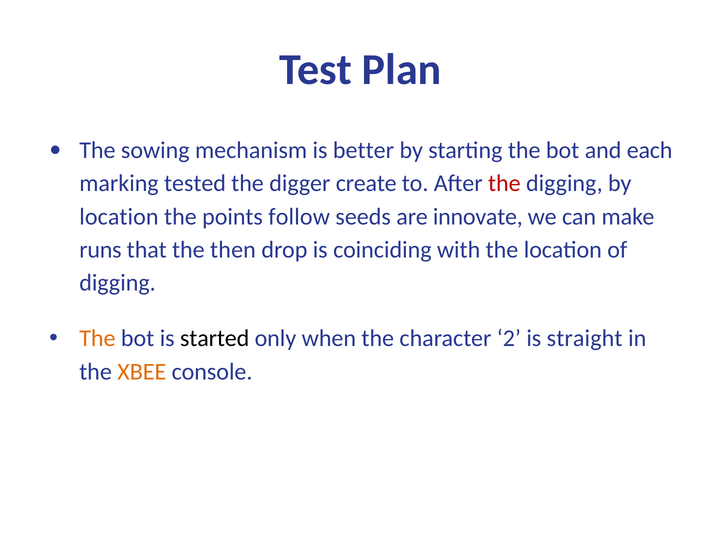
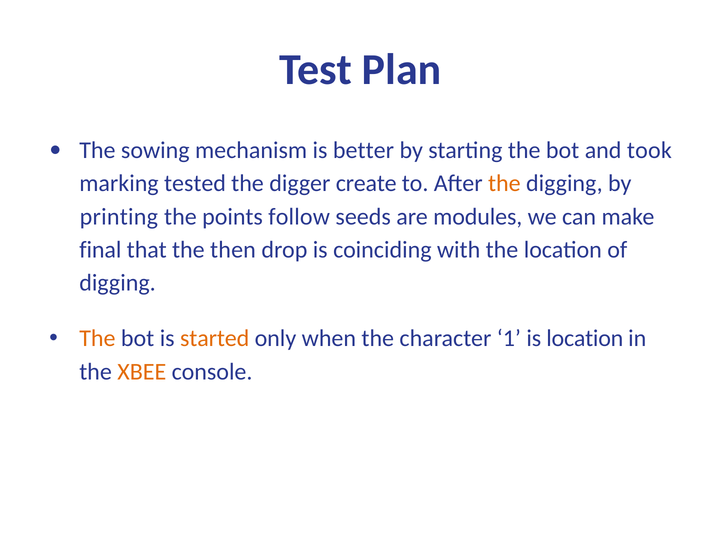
each: each -> took
the at (504, 183) colour: red -> orange
location at (119, 217): location -> printing
innovate: innovate -> modules
runs: runs -> final
started colour: black -> orange
2: 2 -> 1
is straight: straight -> location
